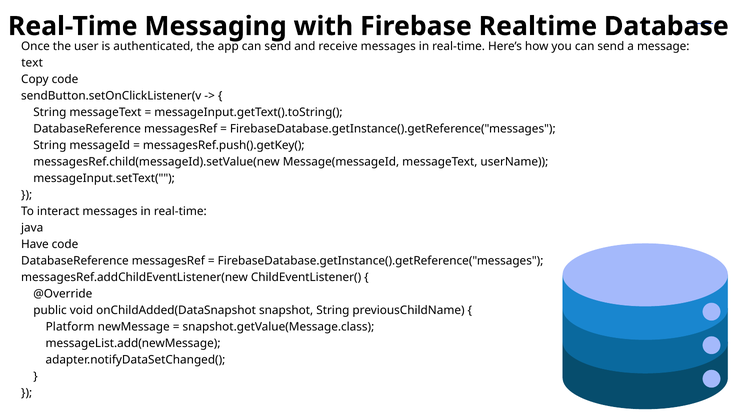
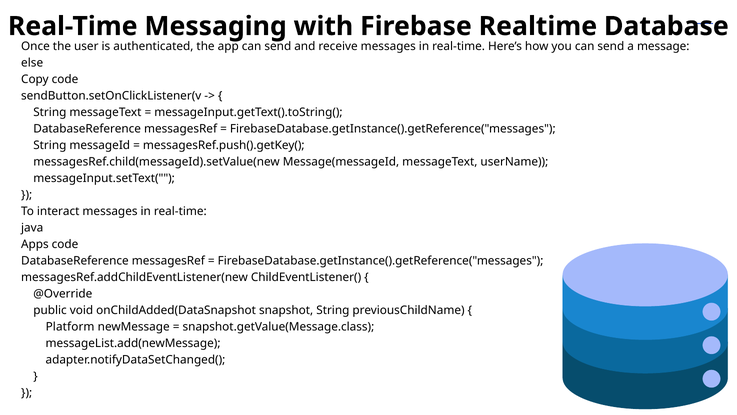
text: text -> else
Have: Have -> Apps
